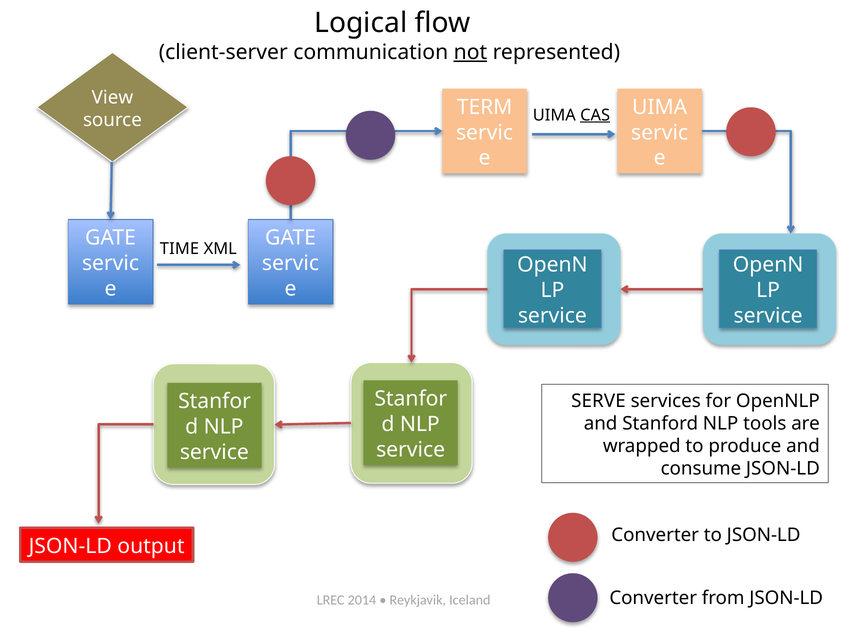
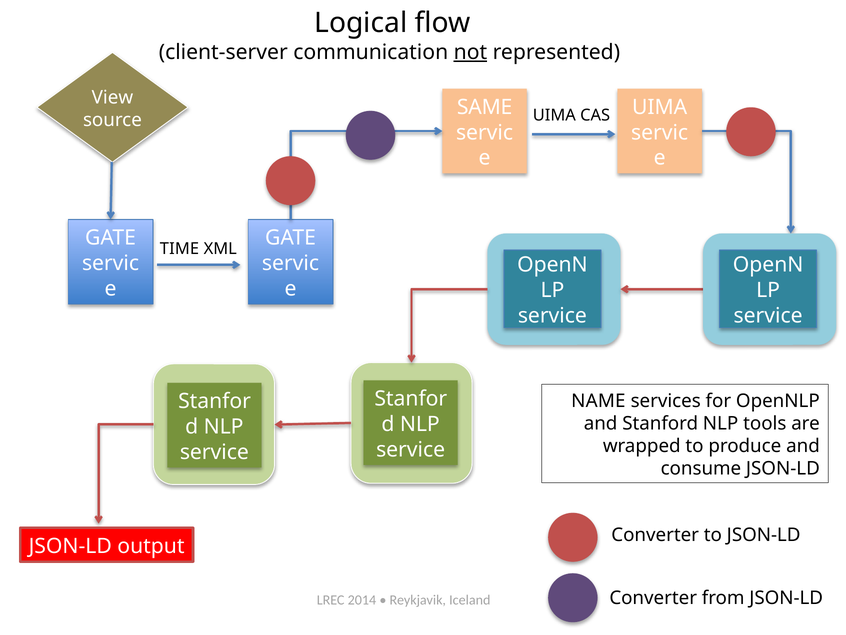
TERM: TERM -> SAME
CAS underline: present -> none
SERVE: SERVE -> NAME
